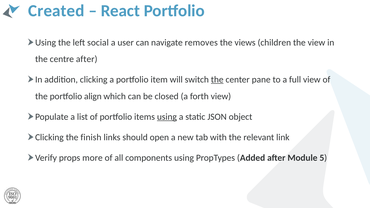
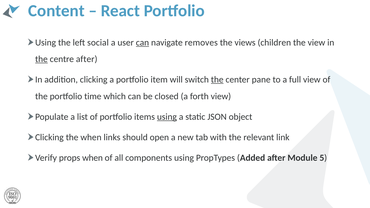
Created: Created -> Content
can at (142, 42) underline: none -> present
the at (41, 59) underline: none -> present
align: align -> time
the finish: finish -> when
props more: more -> when
